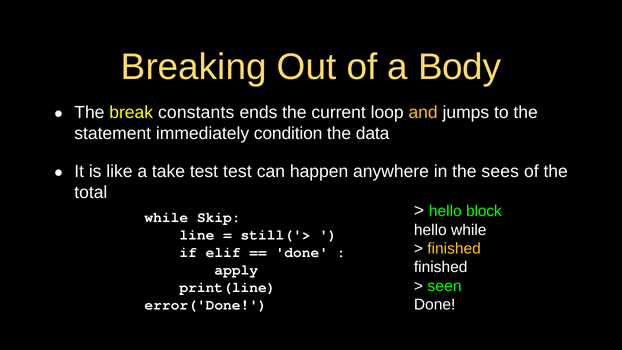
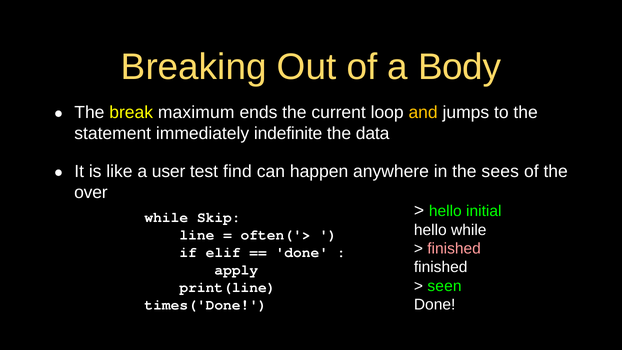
constants: constants -> maximum
condition: condition -> indefinite
take: take -> user
test test: test -> find
total: total -> over
block: block -> initial
still('>: still('> -> often('>
finished at (454, 249) colour: yellow -> pink
error('Done: error('Done -> times('Done
